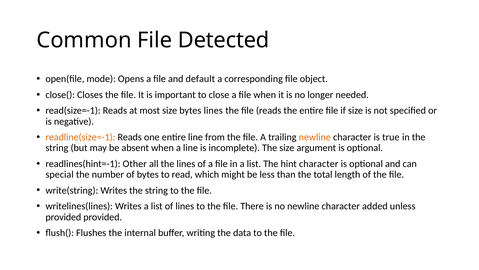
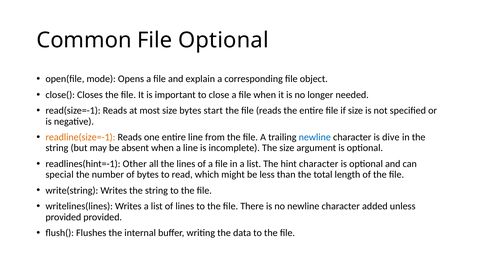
File Detected: Detected -> Optional
default: default -> explain
bytes lines: lines -> start
newline at (315, 137) colour: orange -> blue
true: true -> dive
